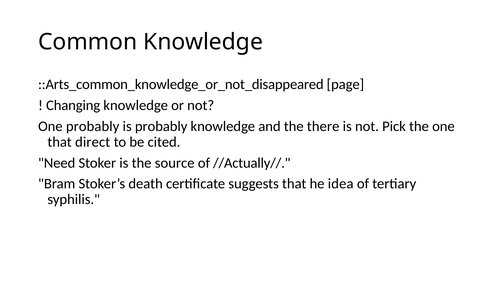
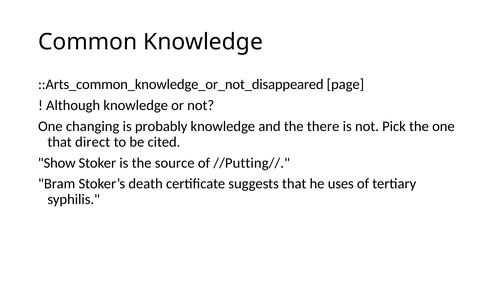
Changing: Changing -> Although
One probably: probably -> changing
Need: Need -> Show
//Actually//: //Actually// -> //Putting//
idea: idea -> uses
